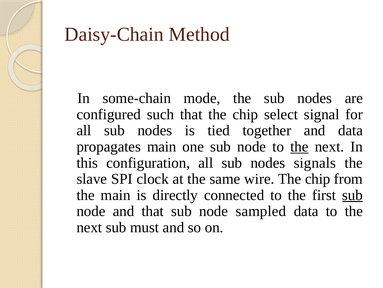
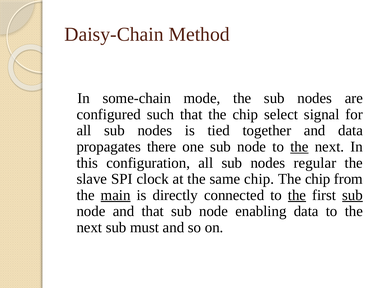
propagates main: main -> there
signals: signals -> regular
same wire: wire -> chip
main at (116, 195) underline: none -> present
the at (297, 195) underline: none -> present
sampled: sampled -> enabling
